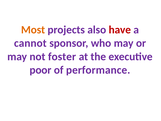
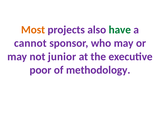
have colour: red -> green
foster: foster -> junior
performance: performance -> methodology
